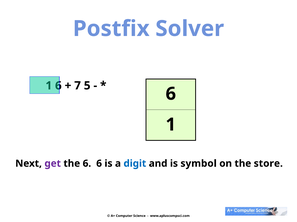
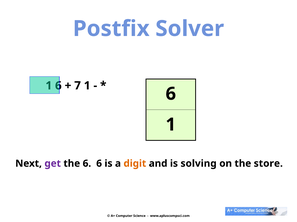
7 5: 5 -> 1
digit colour: blue -> orange
symbol: symbol -> solving
